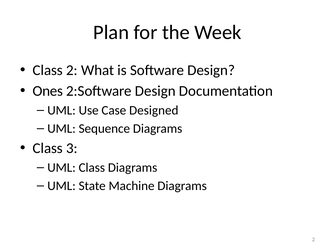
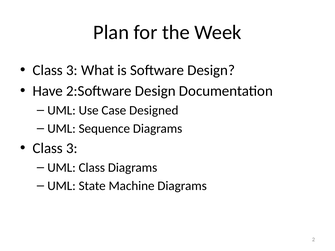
2 at (72, 70): 2 -> 3
Ones: Ones -> Have
